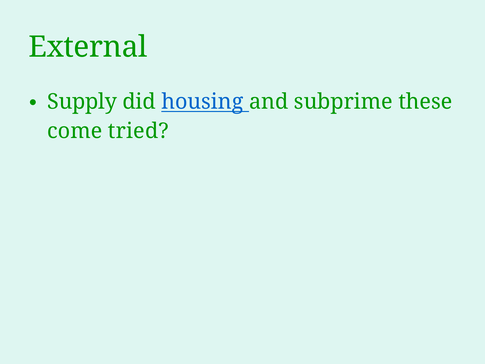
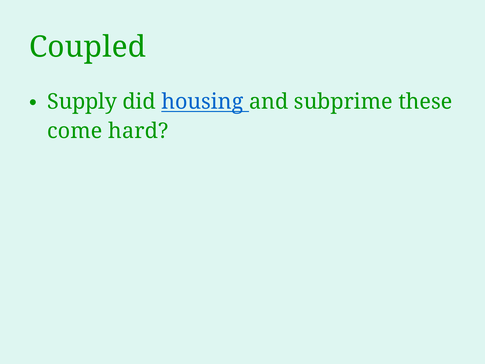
External: External -> Coupled
tried: tried -> hard
